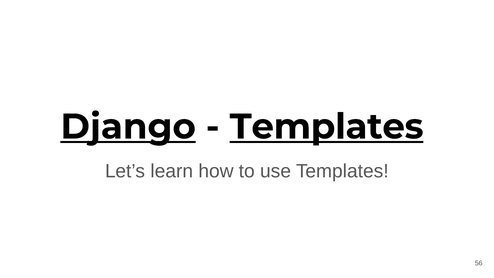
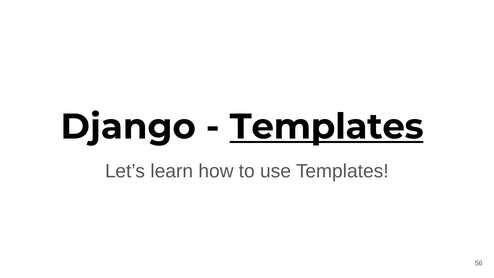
Django underline: present -> none
